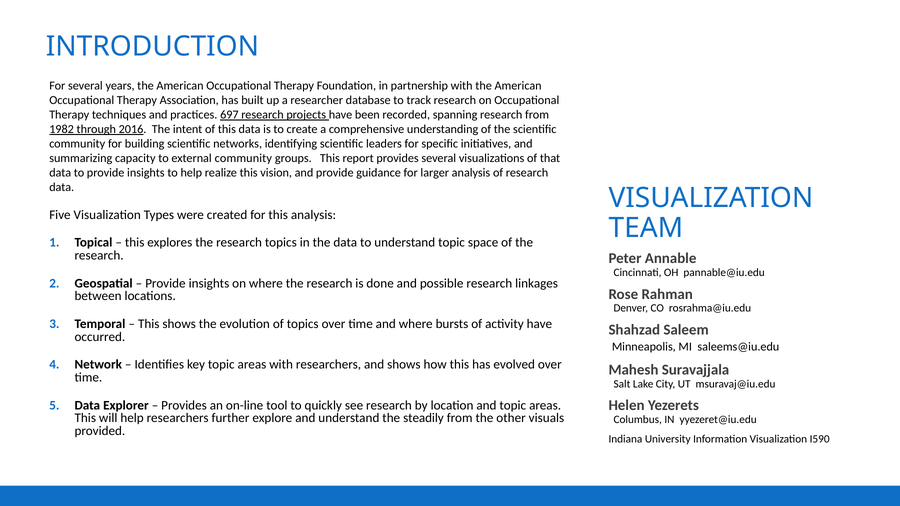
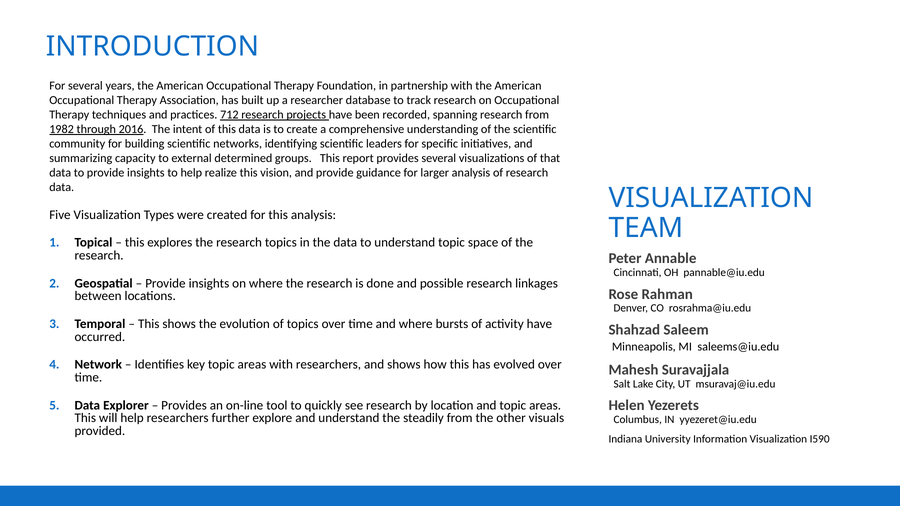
697: 697 -> 712
external community: community -> determined
